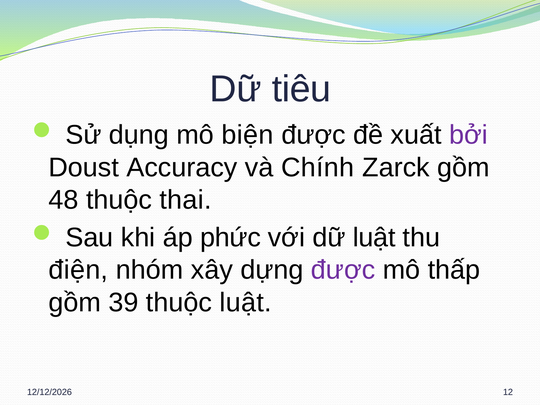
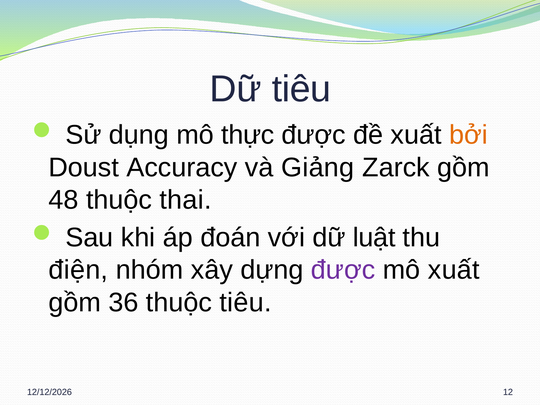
biện: biện -> thực
bởi colour: purple -> orange
Chính: Chính -> Giảng
phức: phức -> đoán
mô thấp: thấp -> xuất
39: 39 -> 36
thuộc luật: luật -> tiêu
